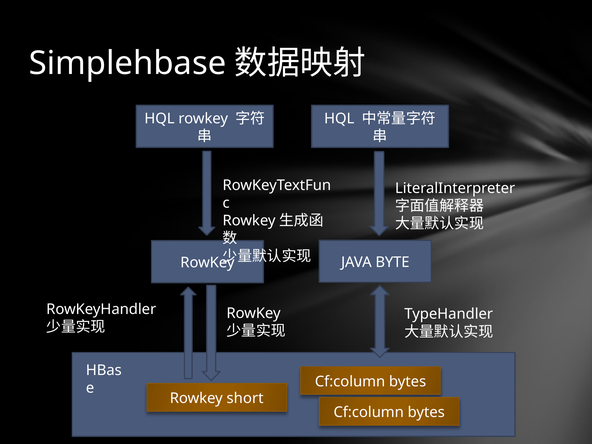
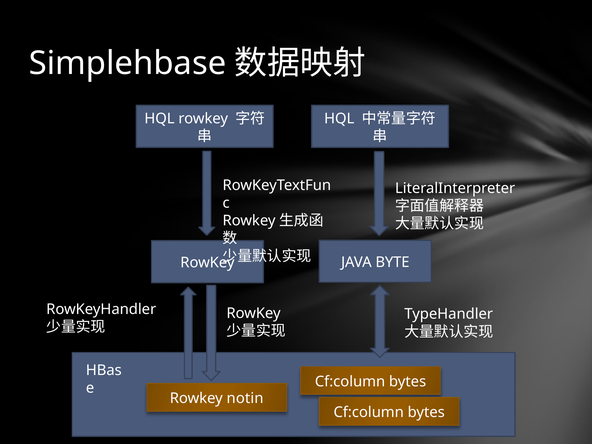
short: short -> notin
